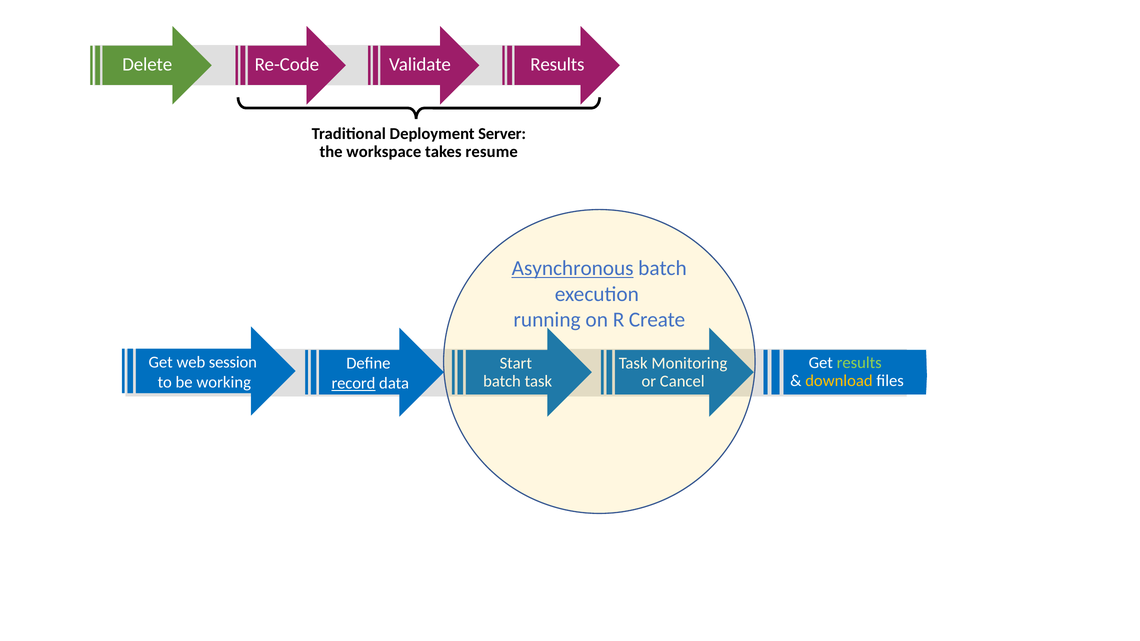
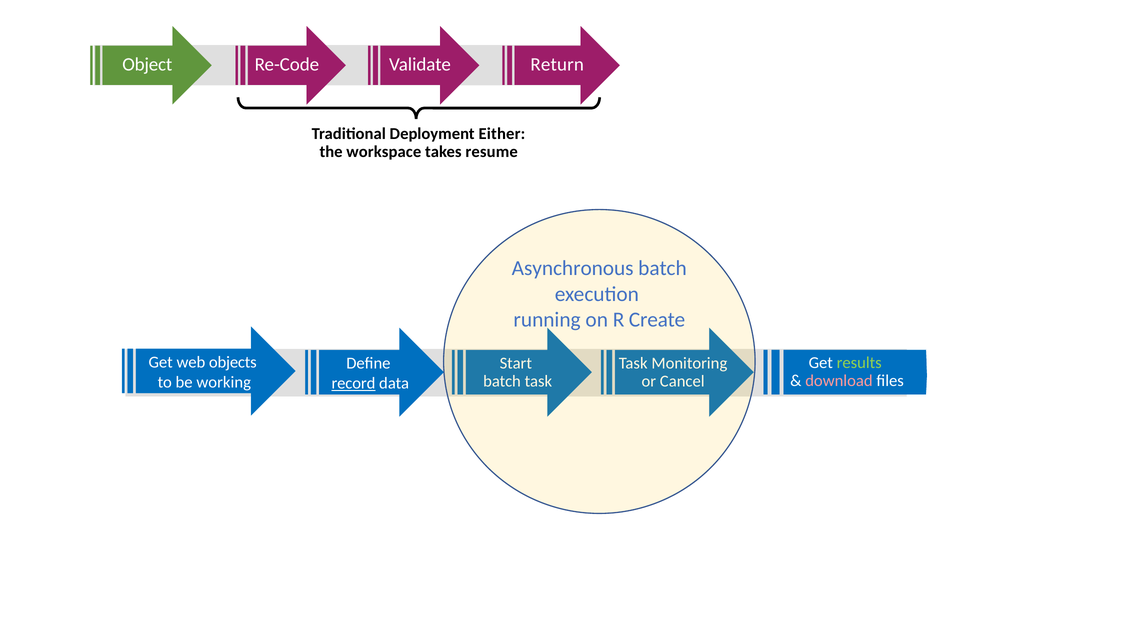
Delete: Delete -> Object
Validate Results: Results -> Return
Server: Server -> Either
Asynchronous underline: present -> none
session: session -> objects
download colour: yellow -> pink
